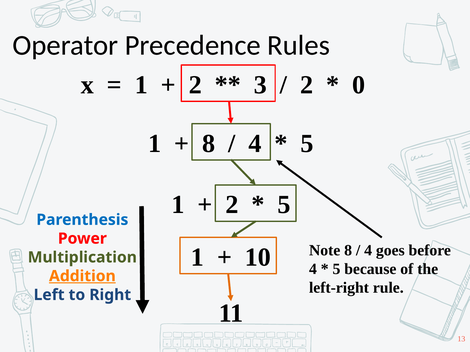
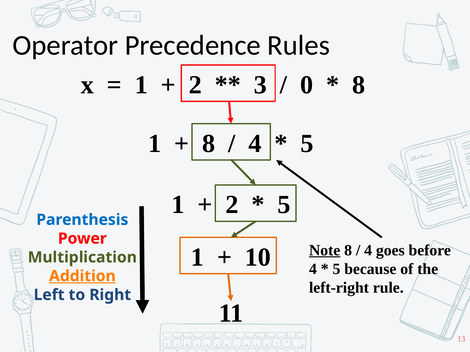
2 at (307, 85): 2 -> 0
0 at (359, 85): 0 -> 8
Note underline: none -> present
